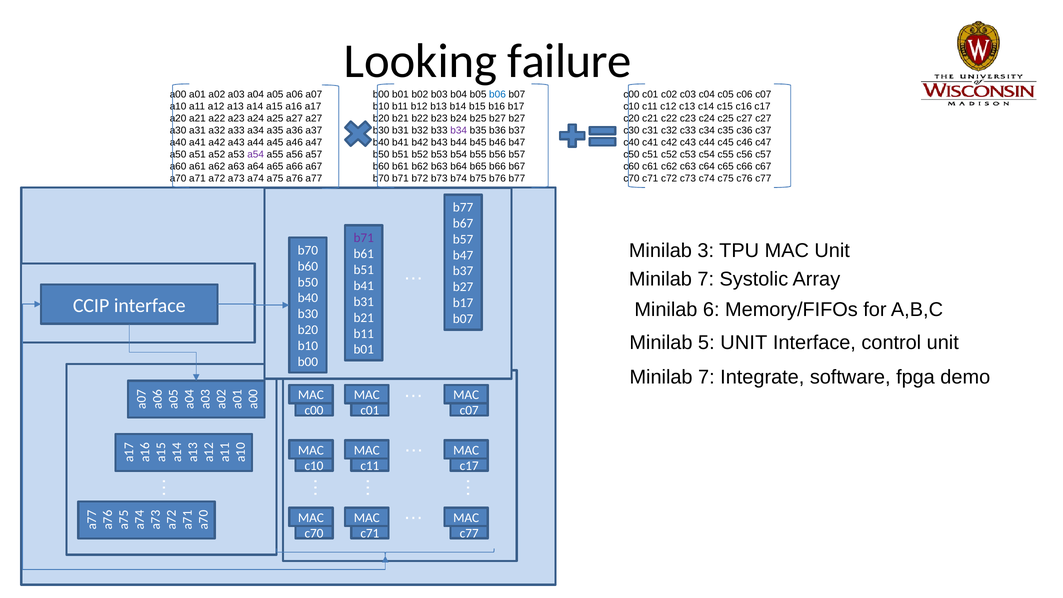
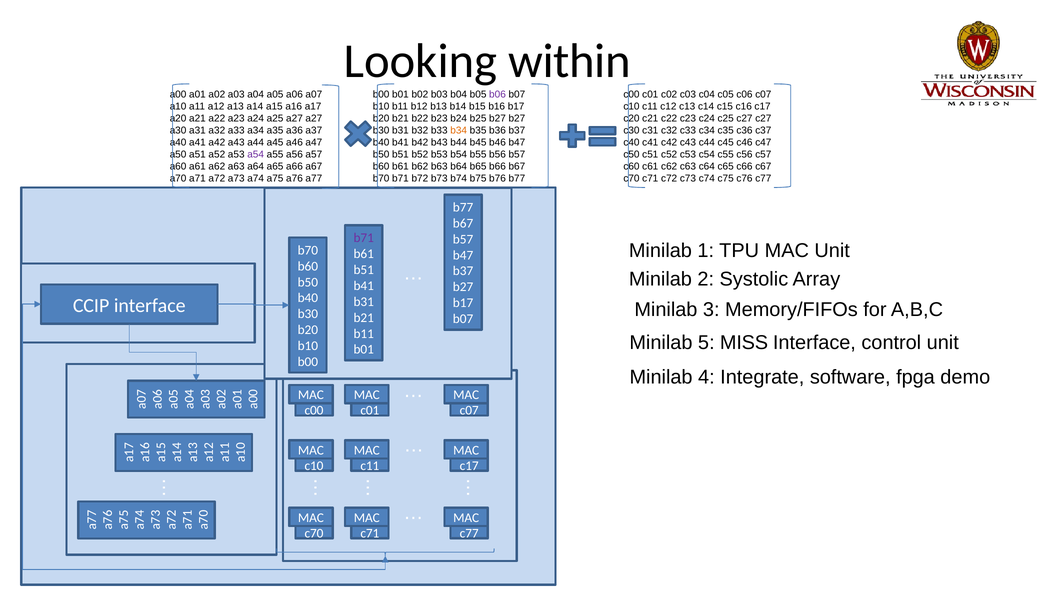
failure: failure -> within
b06 colour: blue -> purple
b34 colour: purple -> orange
Minilab 3: 3 -> 1
7 at (706, 279): 7 -> 2
Minilab 6: 6 -> 3
5 UNIT: UNIT -> MISS
7 at (706, 377): 7 -> 4
